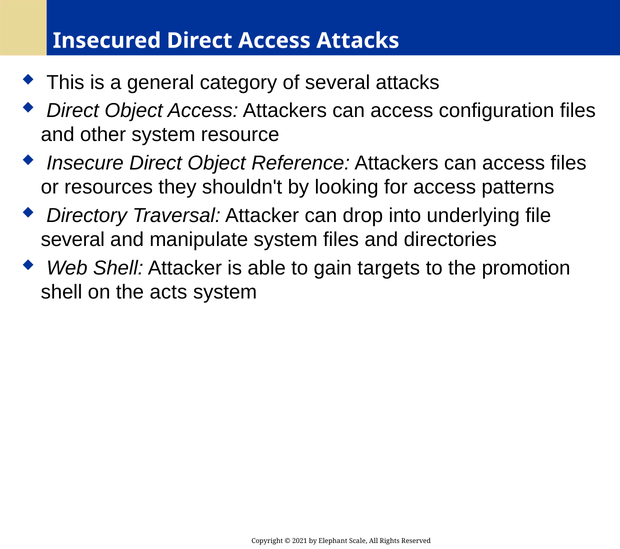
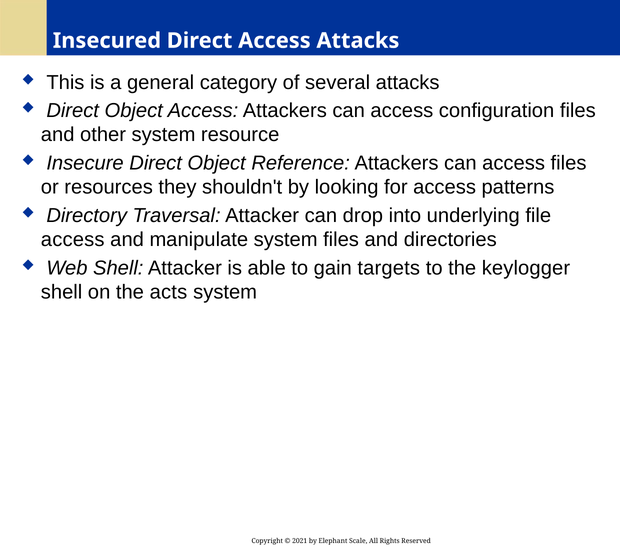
several at (73, 240): several -> access
promotion: promotion -> keylogger
